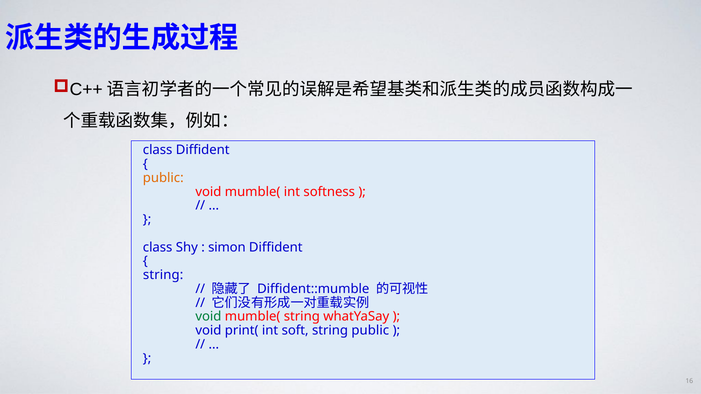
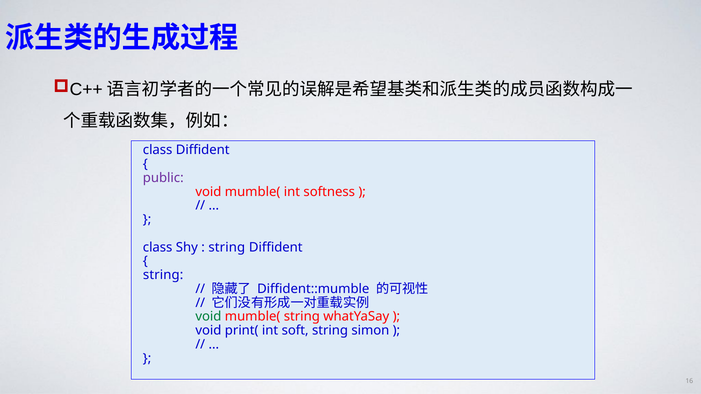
public at (163, 178) colour: orange -> purple
simon at (227, 247): simon -> string
string public: public -> simon
